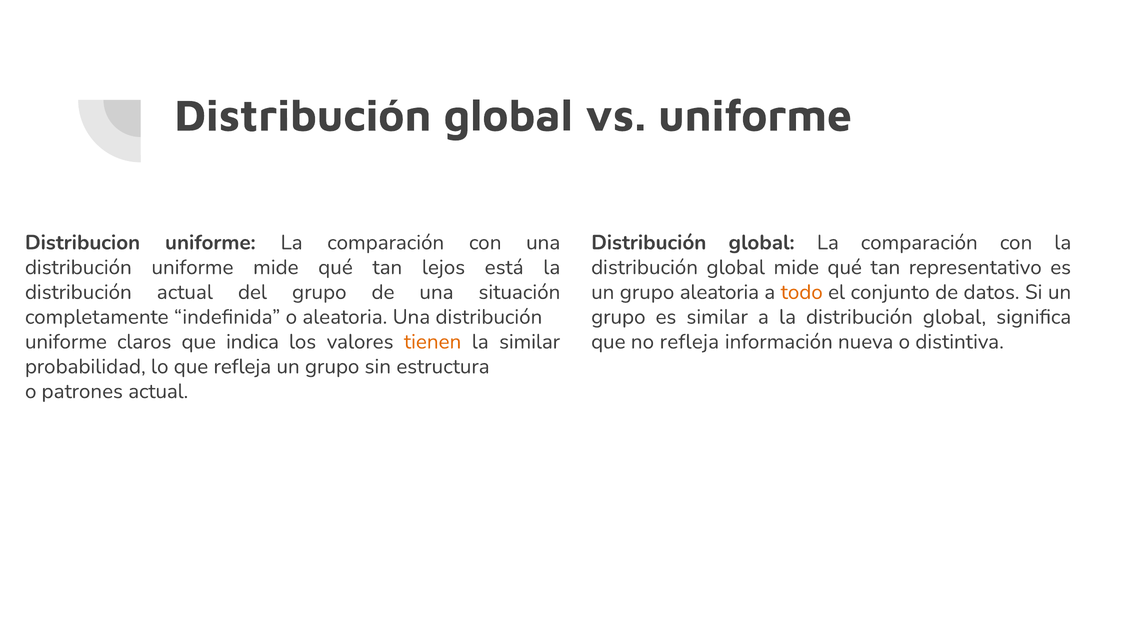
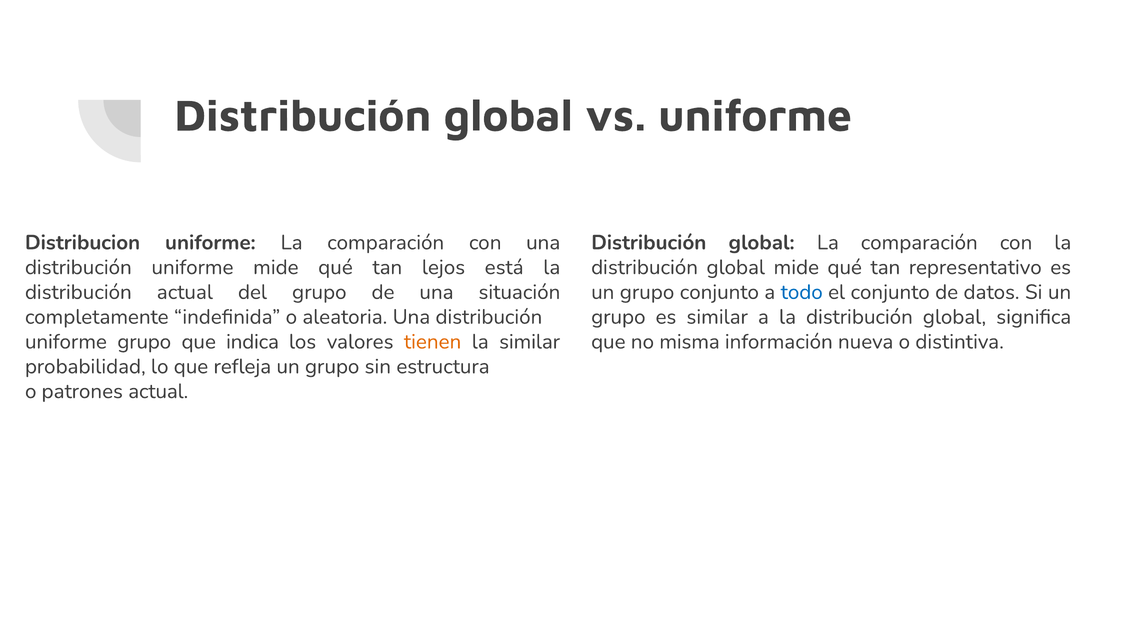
grupo aleatoria: aleatoria -> conjunto
todo colour: orange -> blue
uniforme claros: claros -> grupo
no refleja: refleja -> misma
